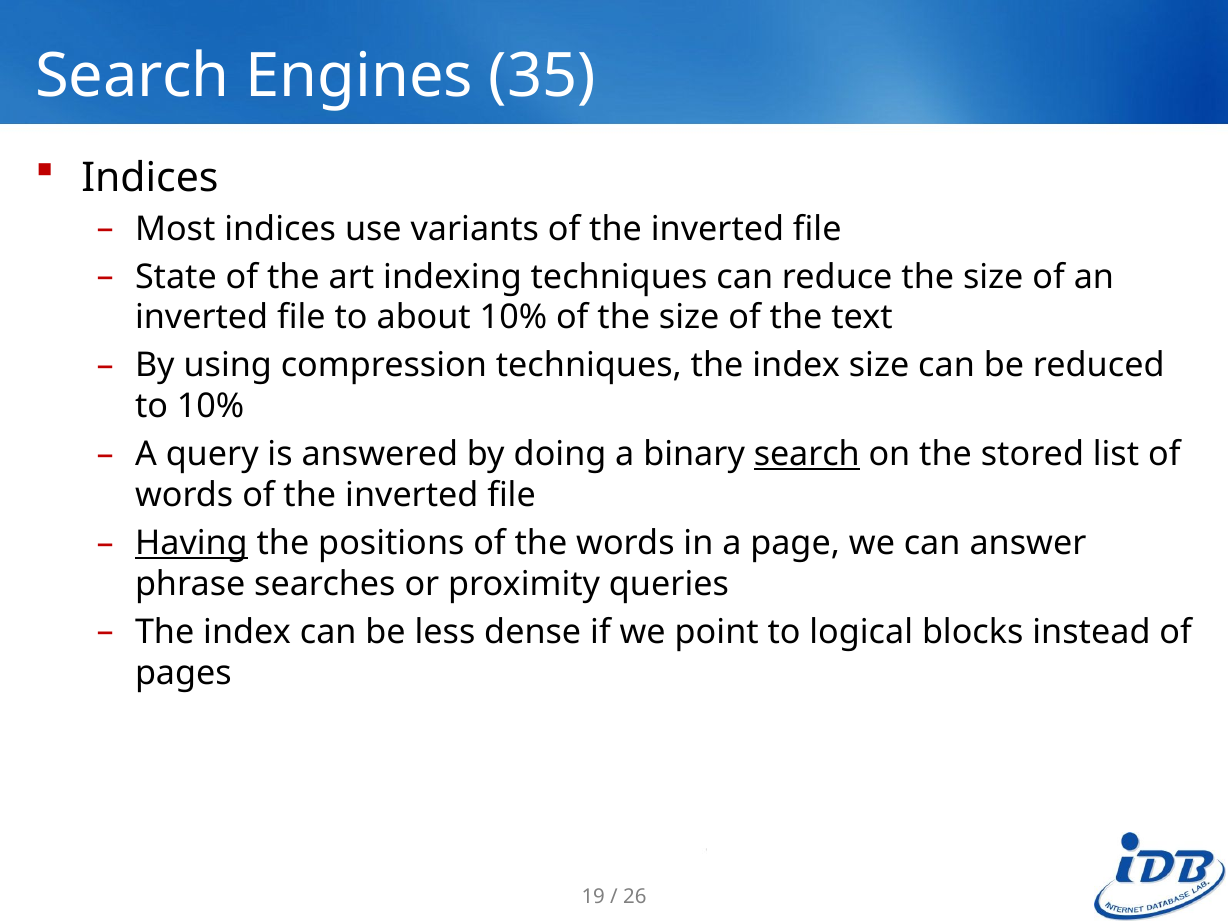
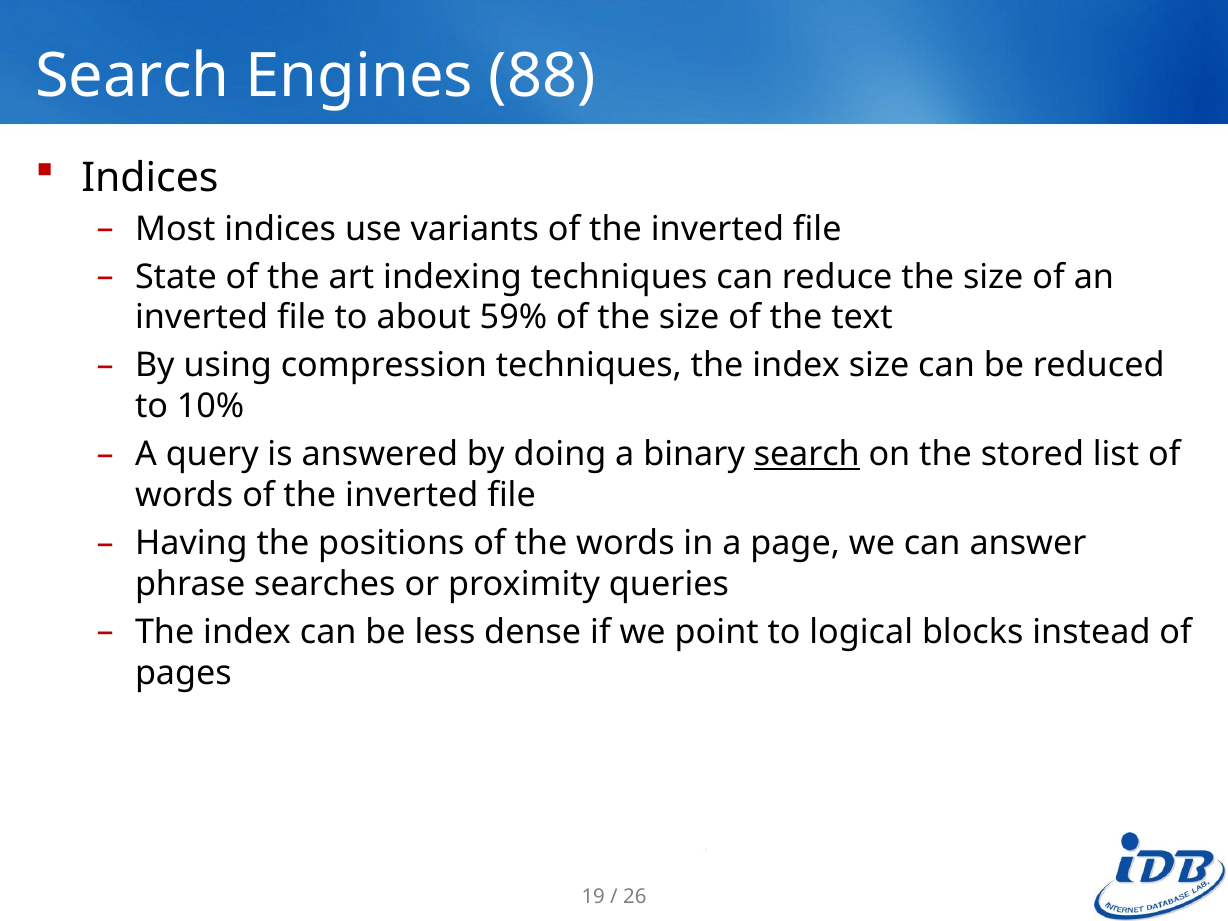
35: 35 -> 88
about 10%: 10% -> 59%
Having underline: present -> none
